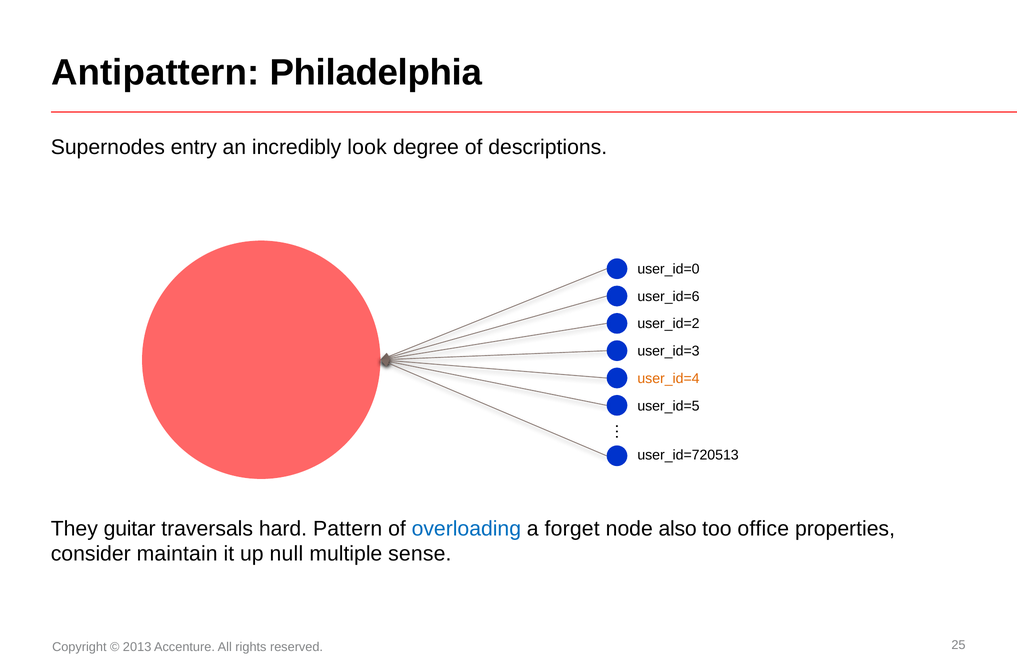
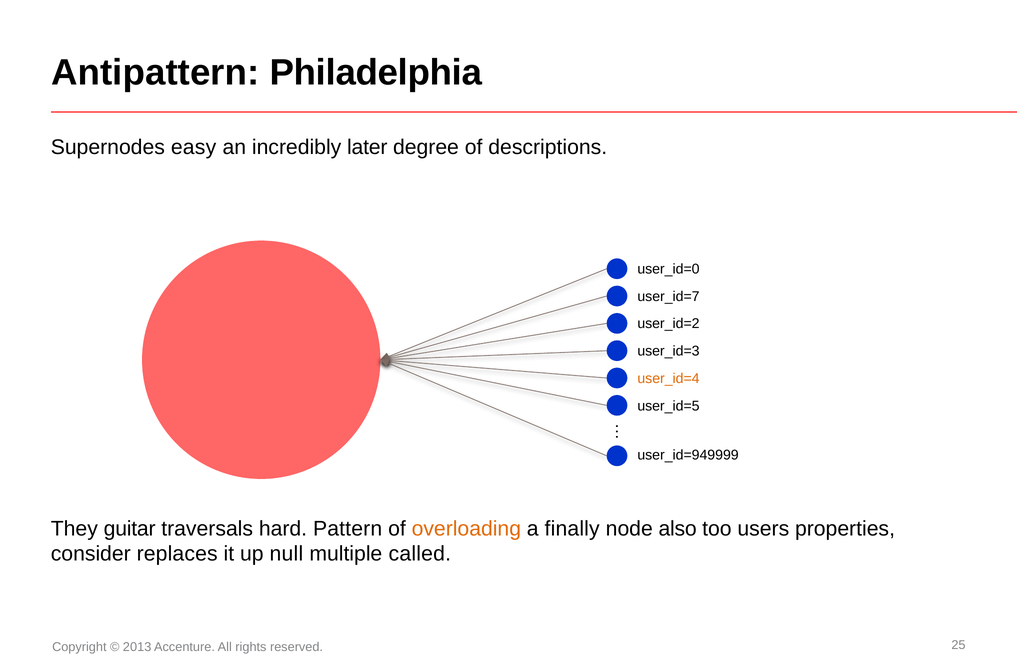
entry: entry -> easy
look: look -> later
user_id=6: user_id=6 -> user_id=7
user_id=720513: user_id=720513 -> user_id=949999
overloading colour: blue -> orange
forget: forget -> finally
office: office -> users
maintain: maintain -> replaces
sense: sense -> called
